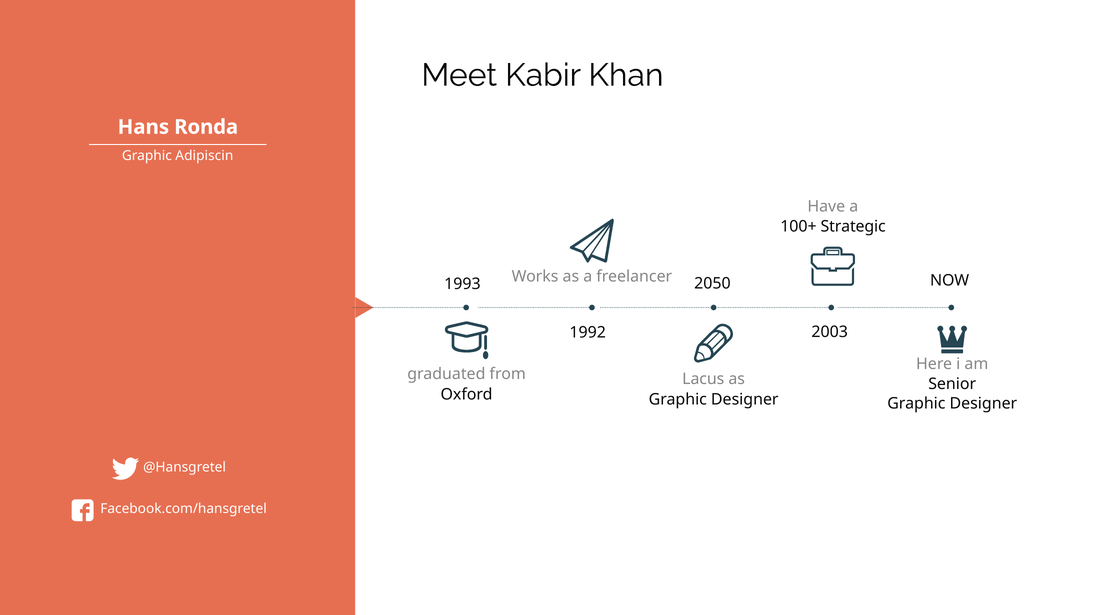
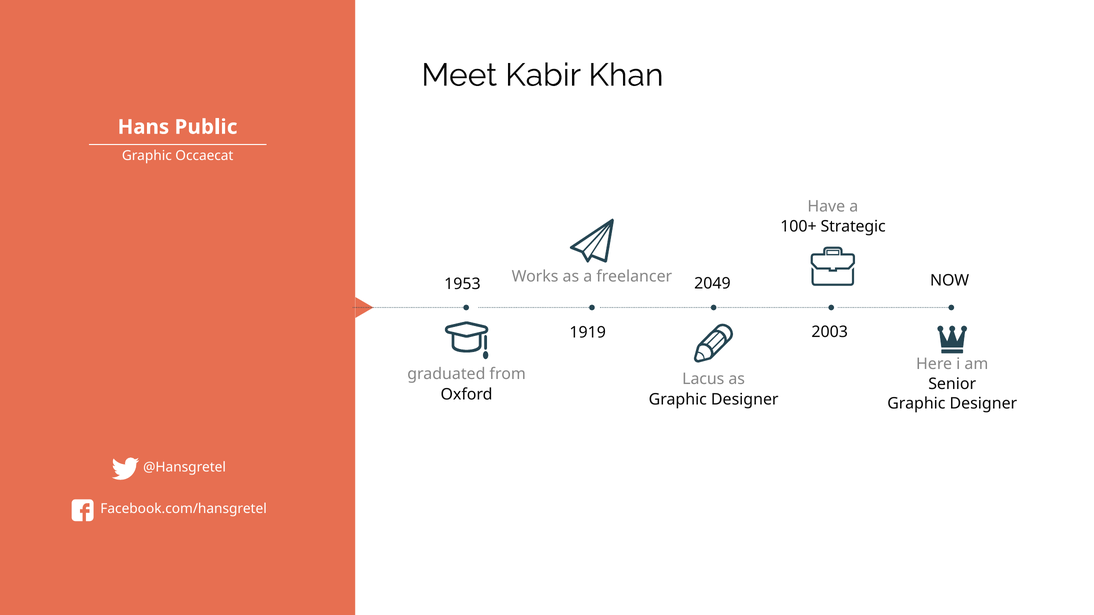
Ronda: Ronda -> Public
Adipiscin: Adipiscin -> Occaecat
2050: 2050 -> 2049
1993: 1993 -> 1953
1992: 1992 -> 1919
